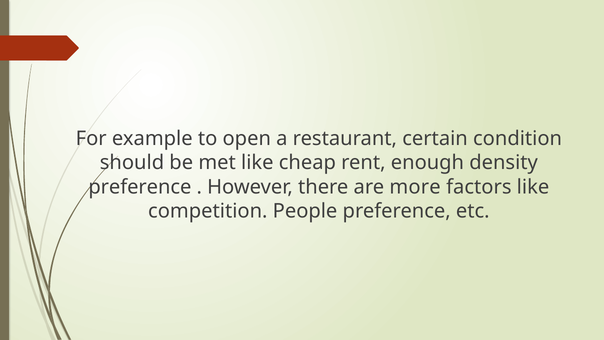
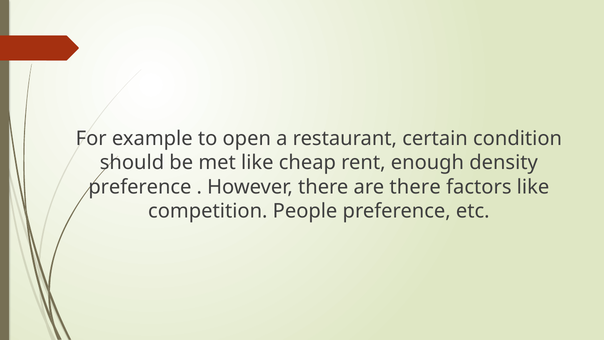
are more: more -> there
